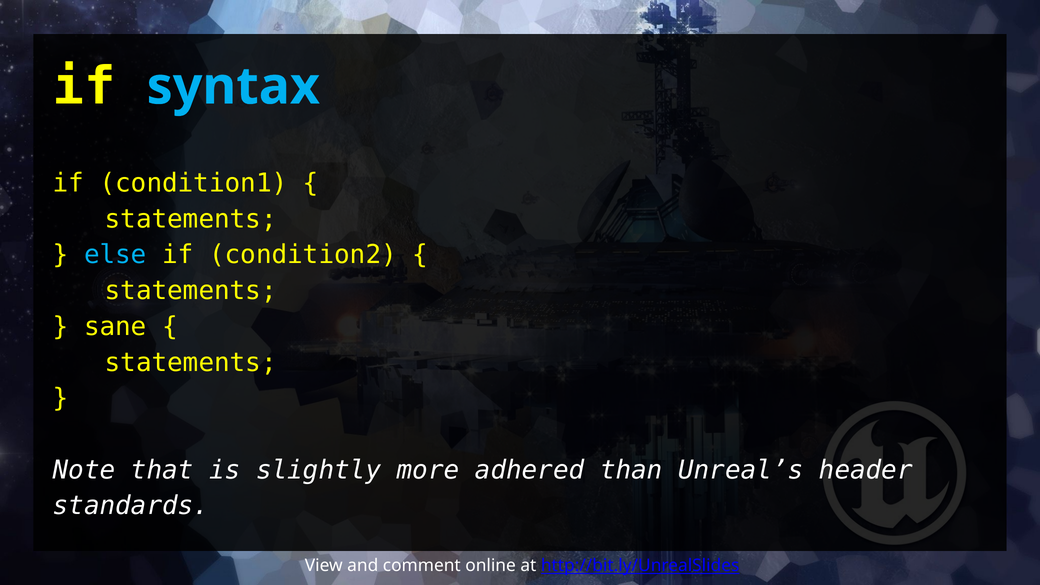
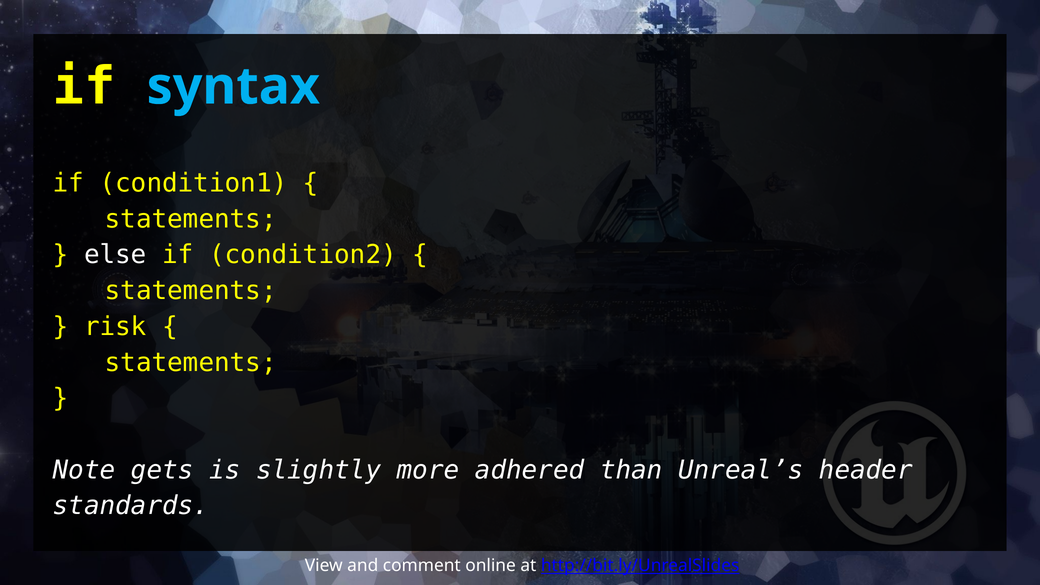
else colour: light blue -> white
sane: sane -> risk
that: that -> gets
